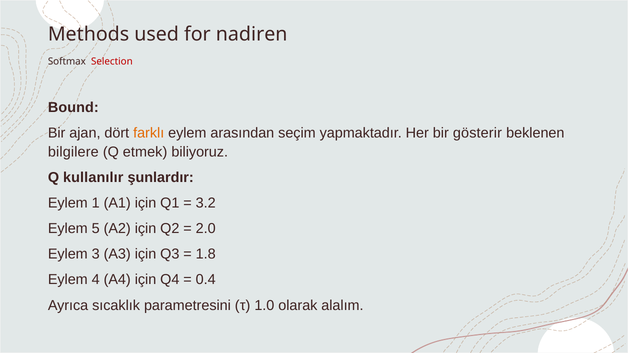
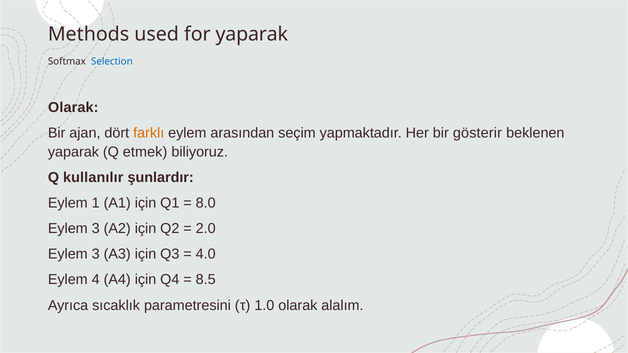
for nadiren: nadiren -> yaparak
Selection colour: red -> blue
Bound at (73, 108): Bound -> Olarak
bilgilere at (73, 152): bilgilere -> yaparak
3.2: 3.2 -> 8.0
5 at (96, 229): 5 -> 3
1.8: 1.8 -> 4.0
0.4: 0.4 -> 8.5
